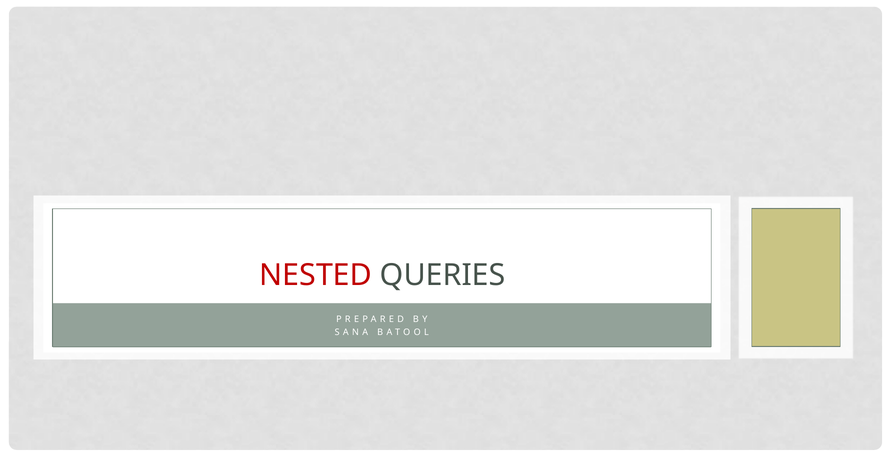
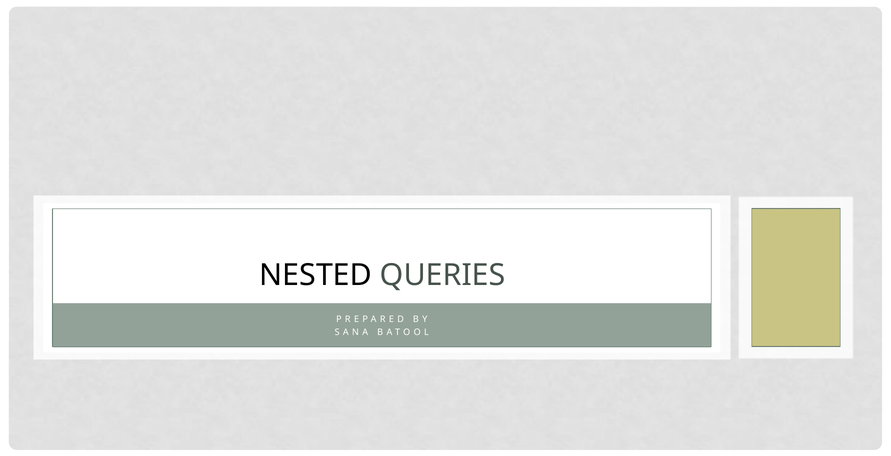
NESTED colour: red -> black
